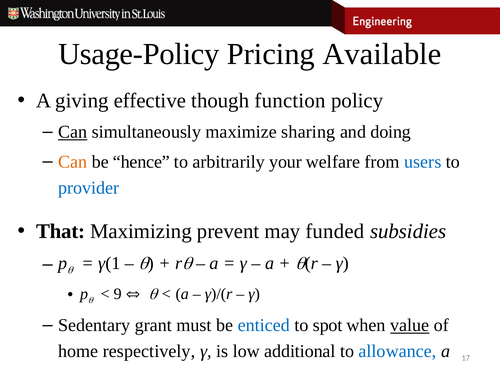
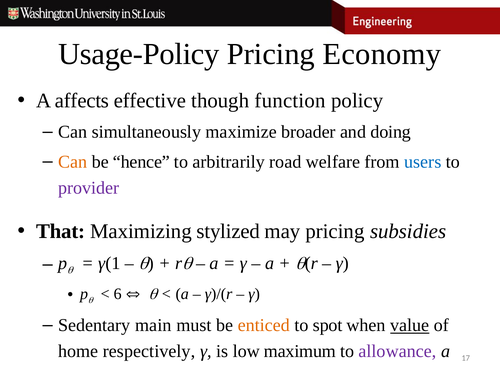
Available: Available -> Economy
giving: giving -> affects
Can at (73, 132) underline: present -> none
sharing: sharing -> broader
your: your -> road
provider colour: blue -> purple
prevent: prevent -> stylized
may funded: funded -> pricing
9: 9 -> 6
grant: grant -> main
enticed colour: blue -> orange
additional: additional -> maximum
allowance colour: blue -> purple
